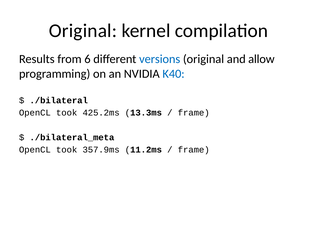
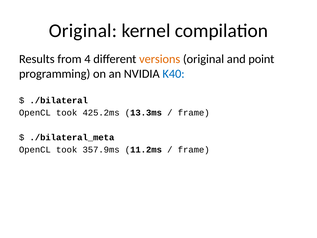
6: 6 -> 4
versions colour: blue -> orange
allow: allow -> point
